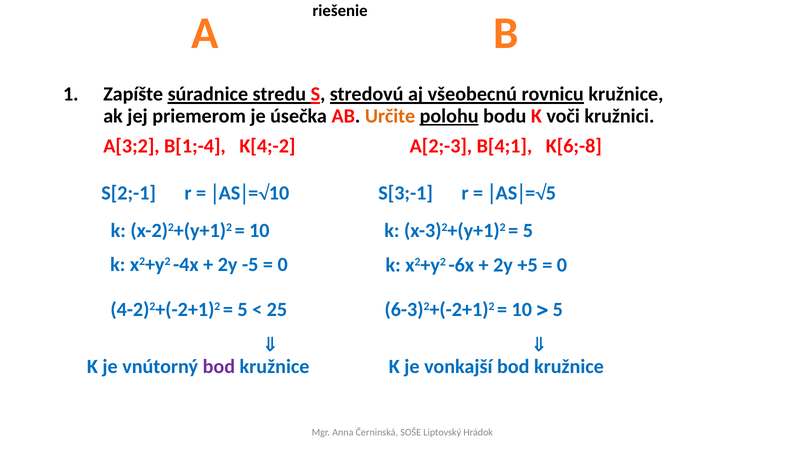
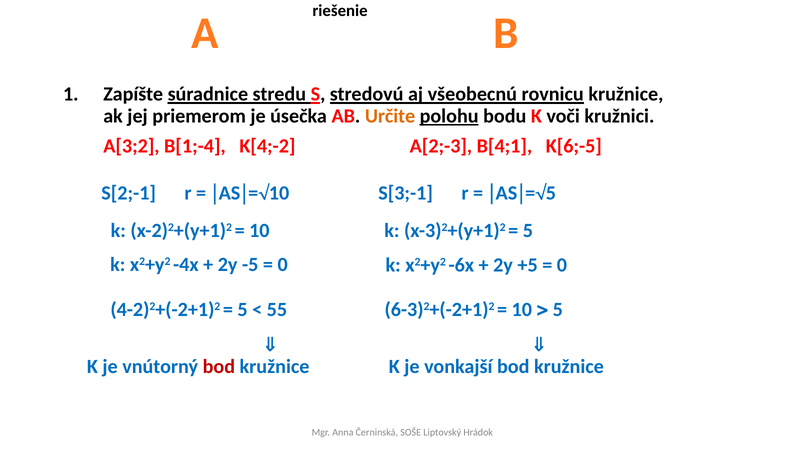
K[6;-8: K[6;-8 -> K[6;-5
25: 25 -> 55
bod at (219, 366) colour: purple -> red
